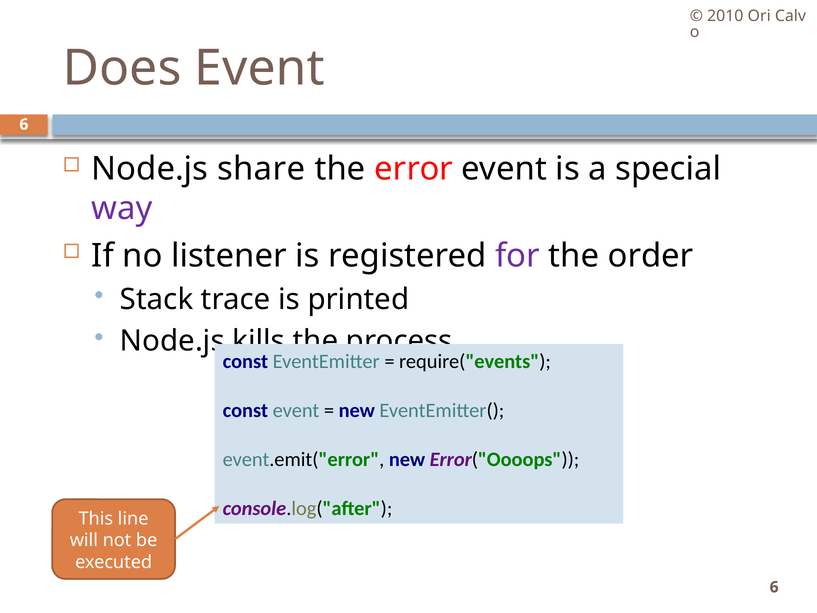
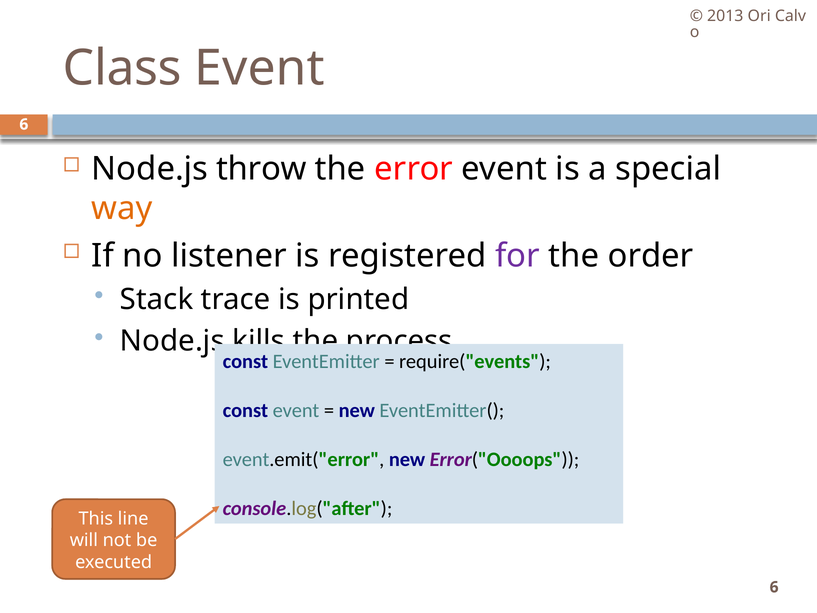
2010: 2010 -> 2013
Does: Does -> Class
share: share -> throw
way colour: purple -> orange
